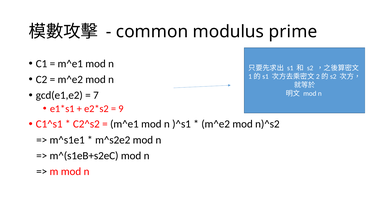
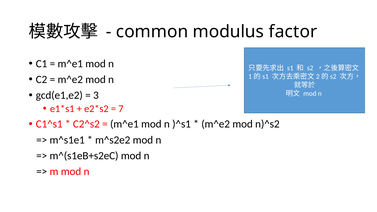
prime: prime -> factor
7: 7 -> 3
9: 9 -> 7
